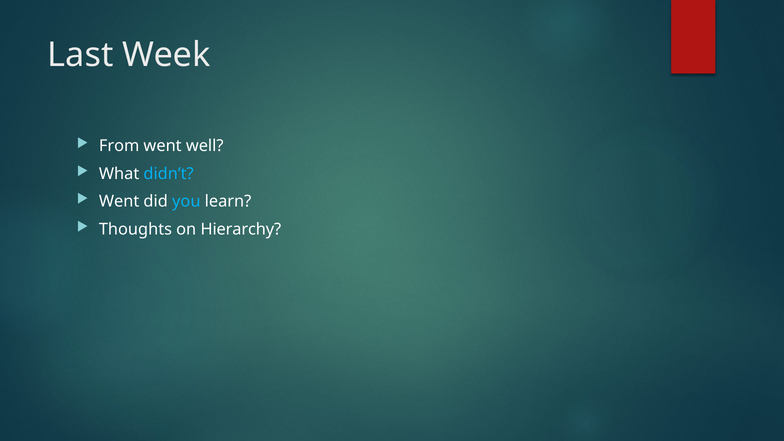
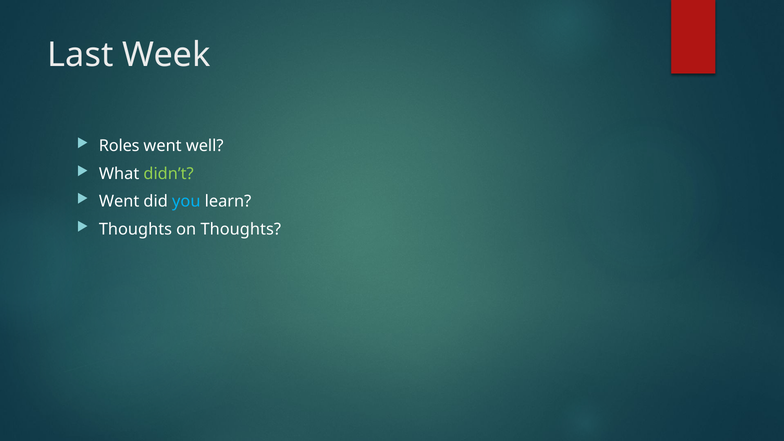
From: From -> Roles
didn’t colour: light blue -> light green
on Hierarchy: Hierarchy -> Thoughts
